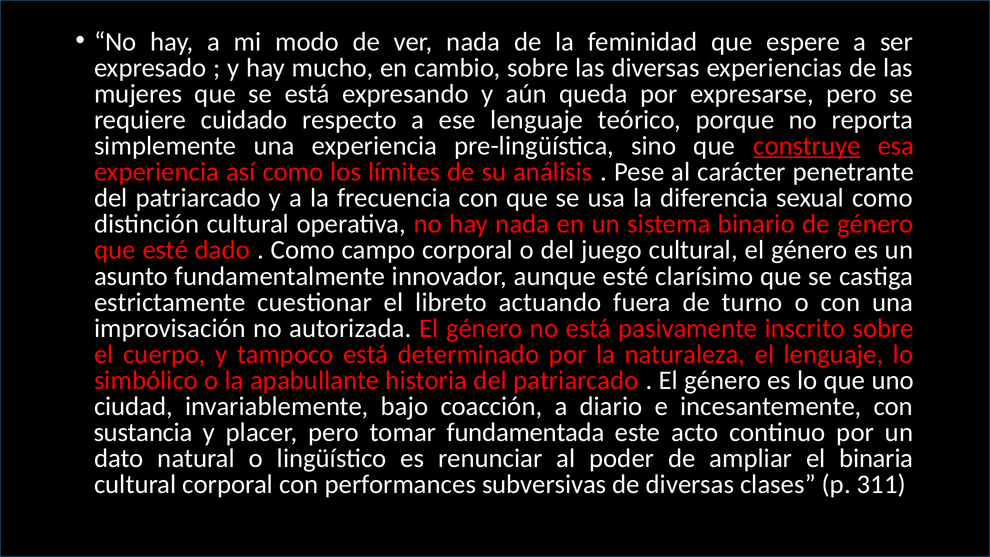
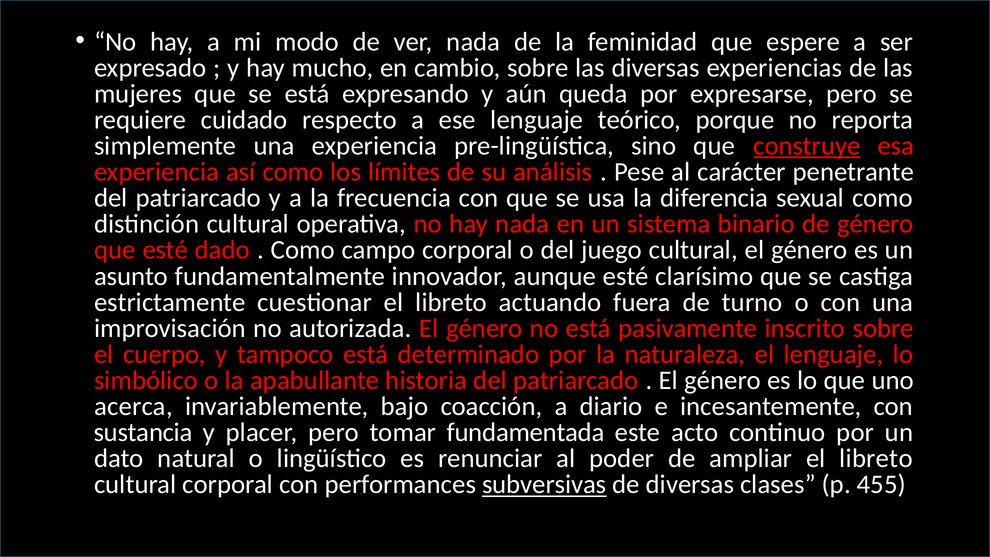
ciudad: ciudad -> acerca
ampliar el binaria: binaria -> libreto
subversivas underline: none -> present
311: 311 -> 455
